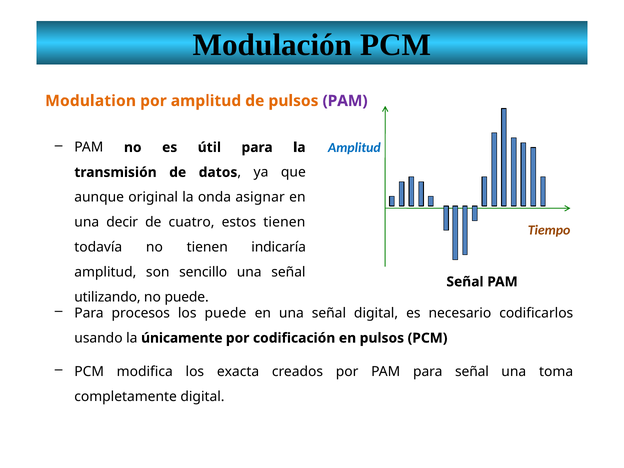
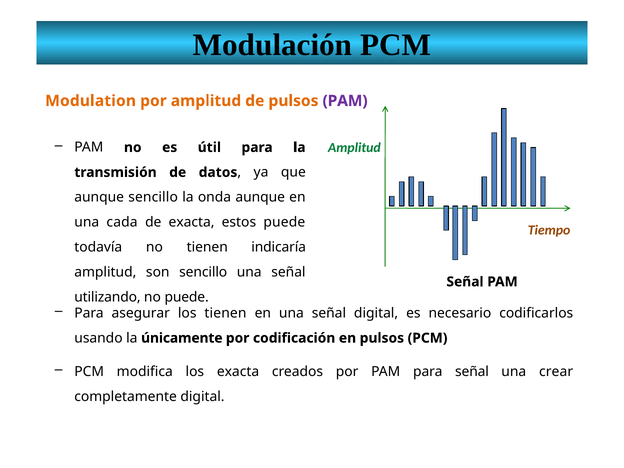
Amplitud at (354, 147) colour: blue -> green
aunque original: original -> sencillo
onda asignar: asignar -> aunque
decir: decir -> cada
de cuatro: cuatro -> exacta
estos tienen: tienen -> puede
procesos: procesos -> asegurar
los puede: puede -> tienen
toma: toma -> crear
